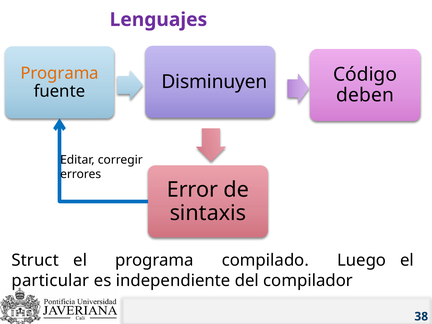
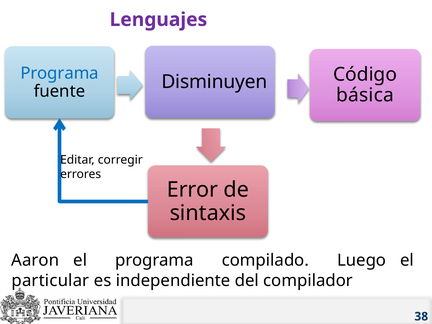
Programa at (60, 73) colour: orange -> blue
deben: deben -> básica
Struct: Struct -> Aaron
